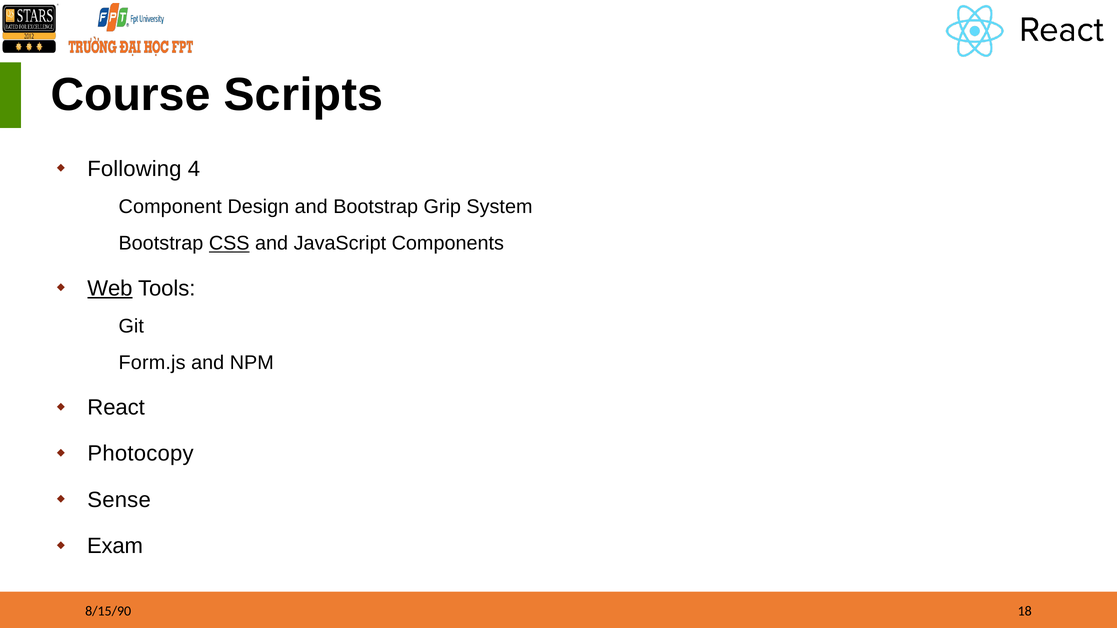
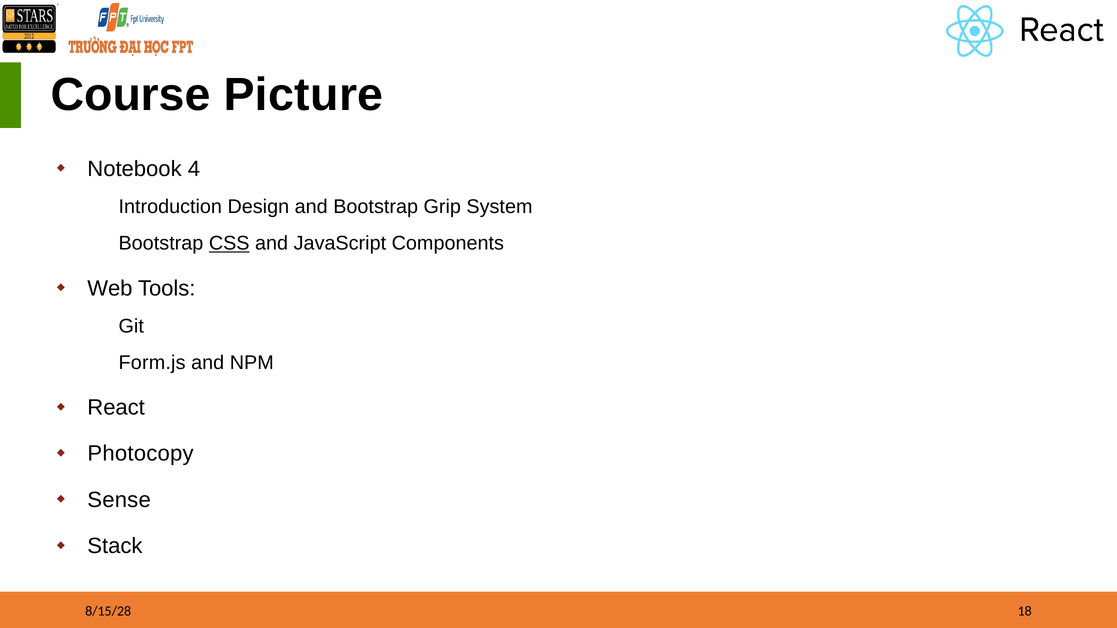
Scripts: Scripts -> Picture
Following: Following -> Notebook
Component: Component -> Introduction
Web underline: present -> none
Exam: Exam -> Stack
8/15/90: 8/15/90 -> 8/15/28
